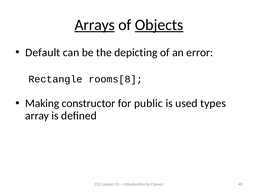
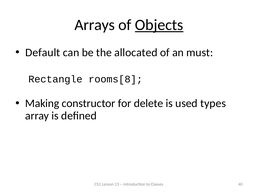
Arrays underline: present -> none
depicting: depicting -> allocated
error: error -> must
public: public -> delete
